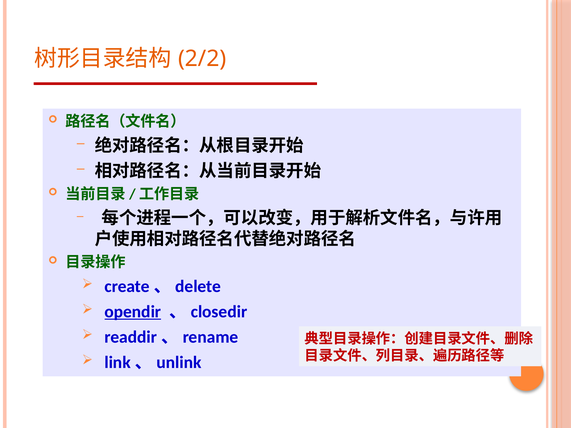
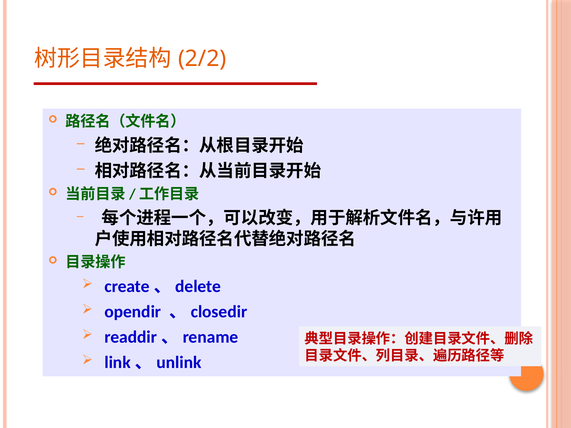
opendir underline: present -> none
